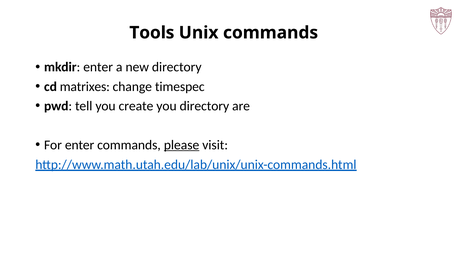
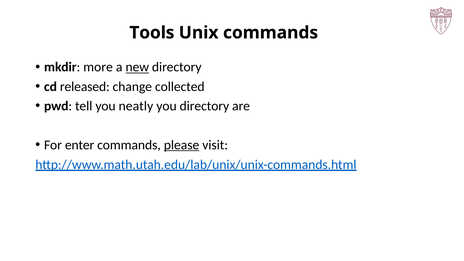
mkdir enter: enter -> more
new underline: none -> present
matrixes: matrixes -> released
timespec: timespec -> collected
create: create -> neatly
